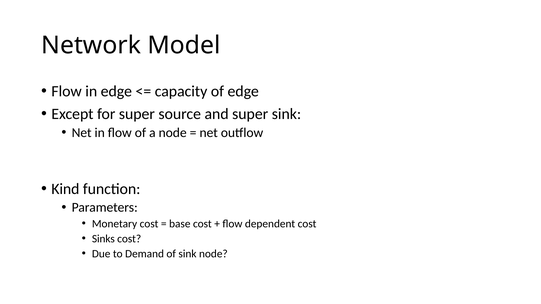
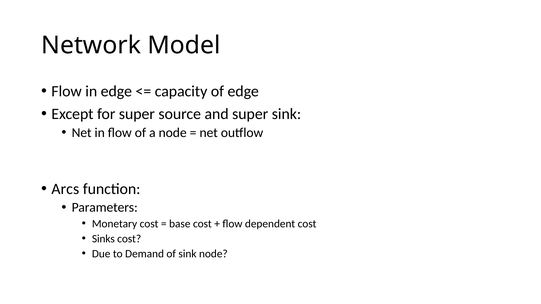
Kind: Kind -> Arcs
